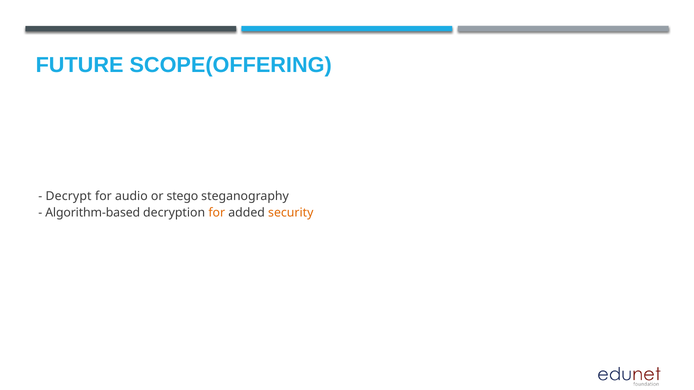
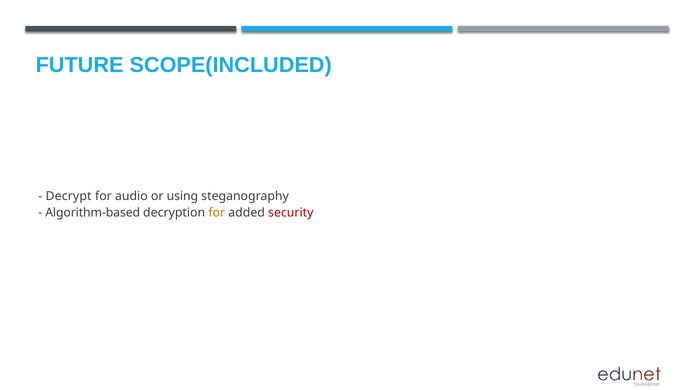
SCOPE(OFFERING: SCOPE(OFFERING -> SCOPE(INCLUDED
stego: stego -> using
security colour: orange -> red
